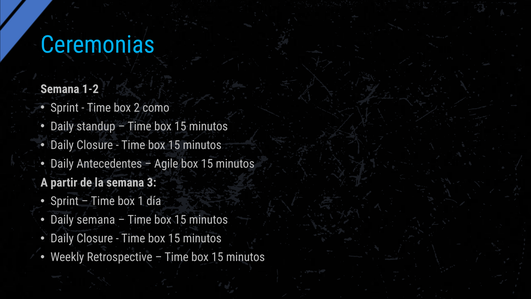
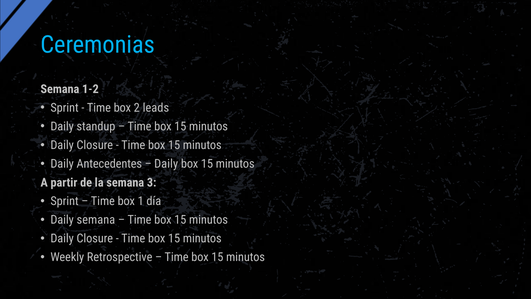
como: como -> leads
Agile at (166, 164): Agile -> Daily
